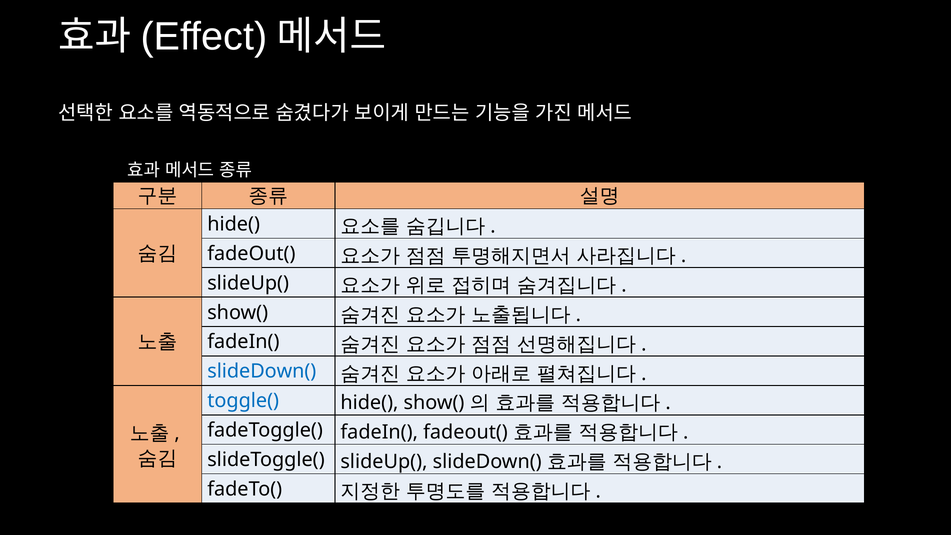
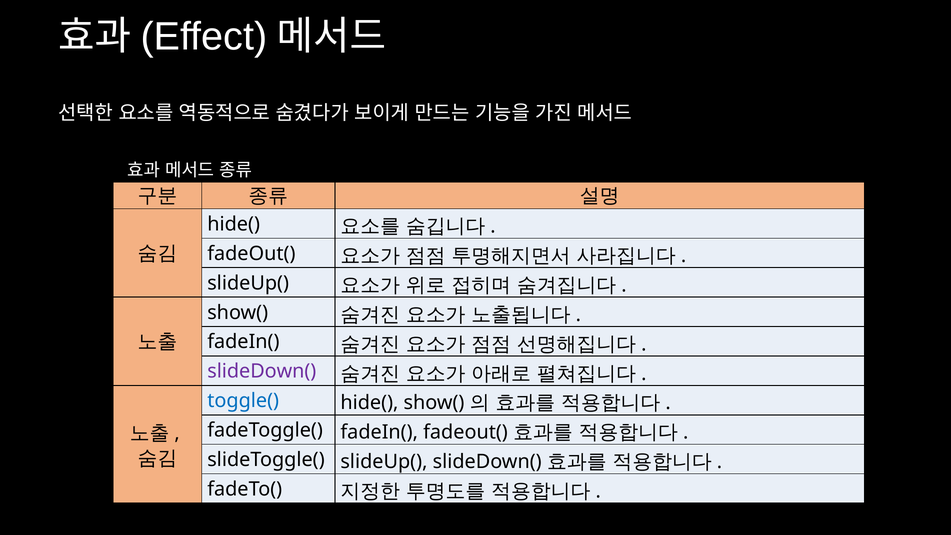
slideDown( at (262, 371) colour: blue -> purple
